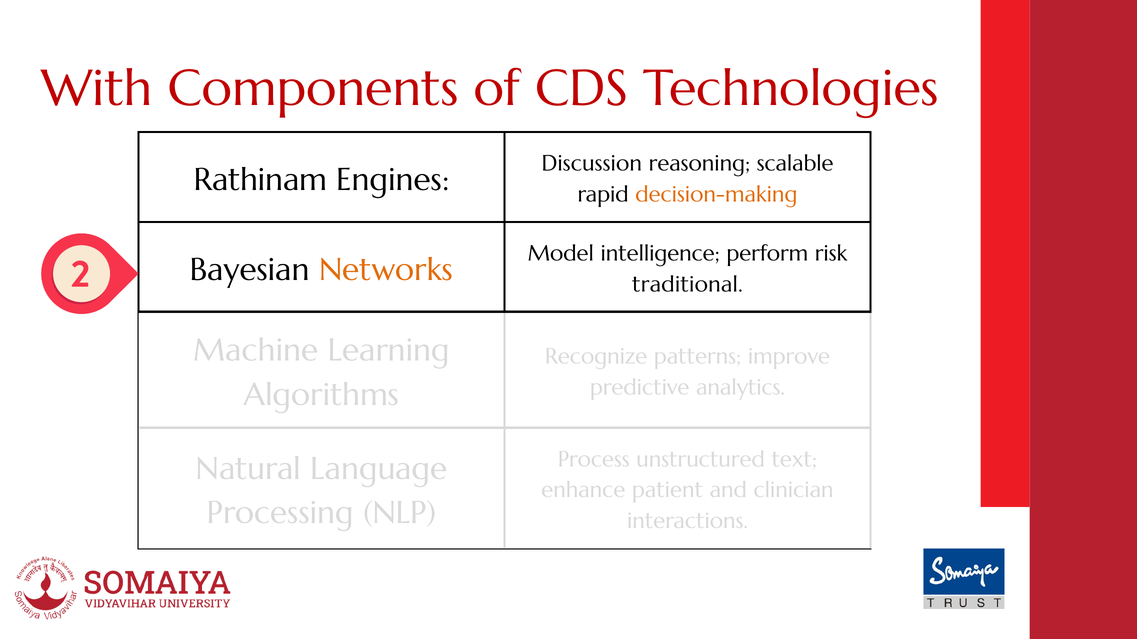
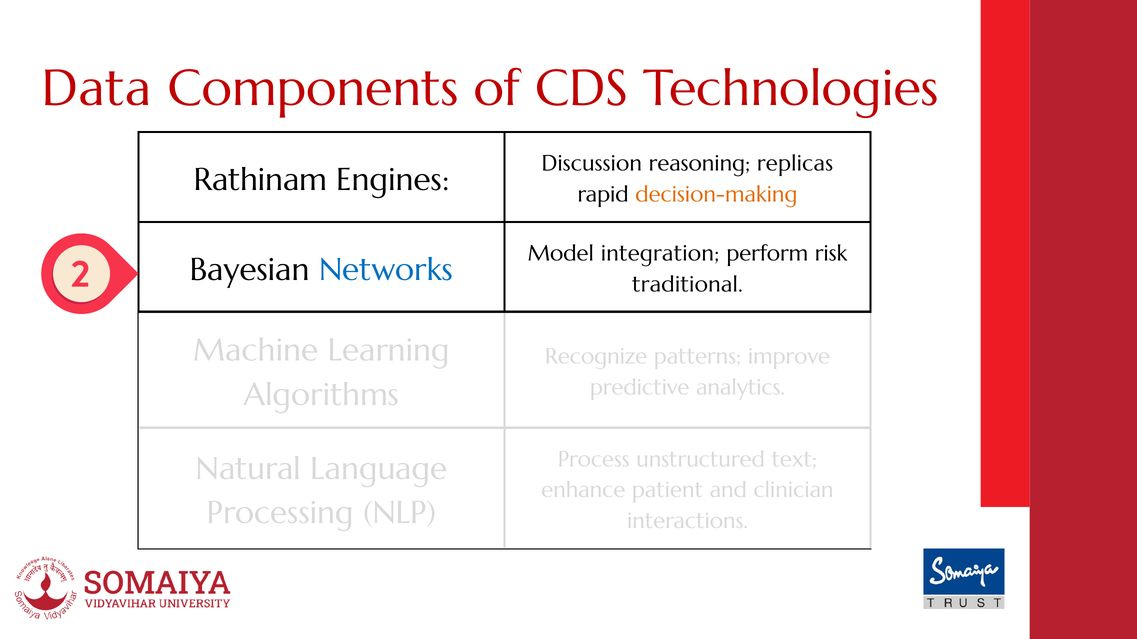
With: With -> Data
scalable: scalable -> replicas
intelligence: intelligence -> integration
Networks colour: orange -> blue
